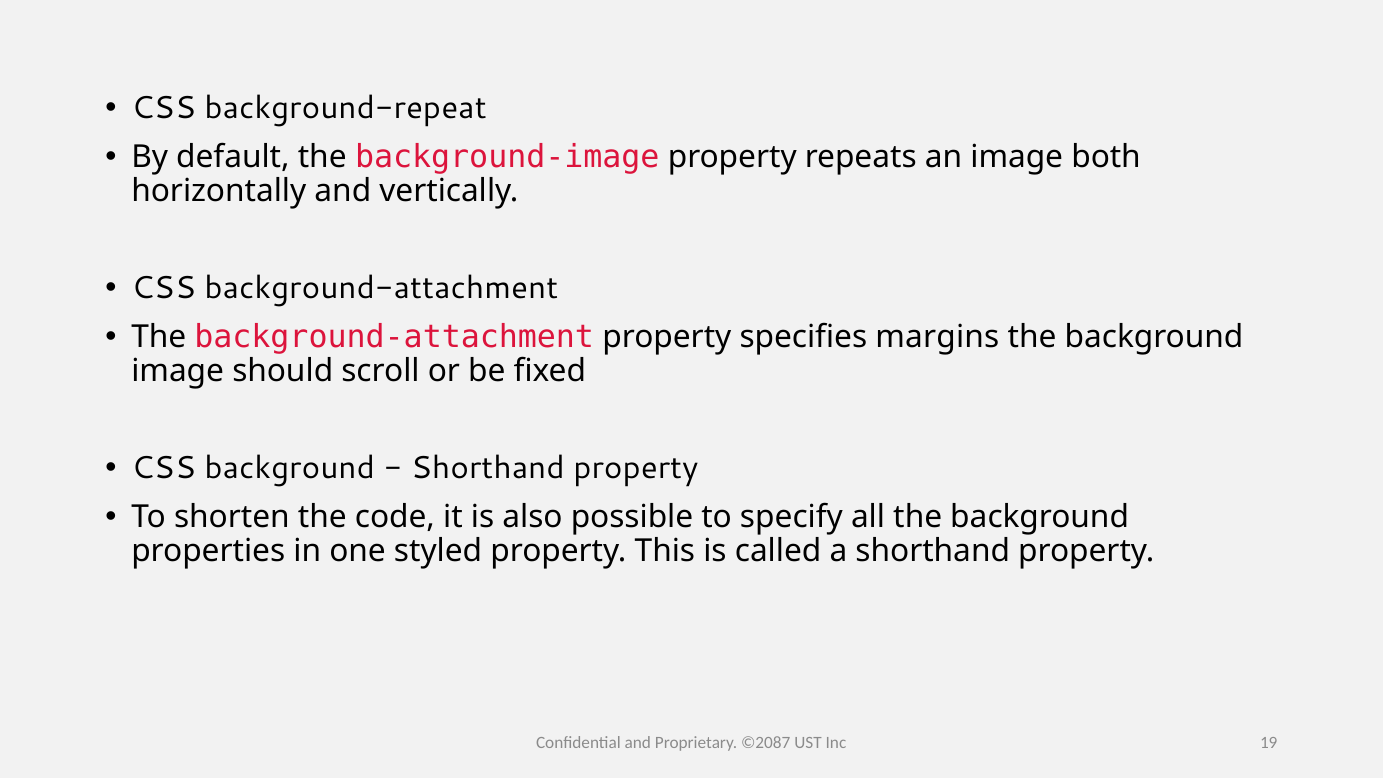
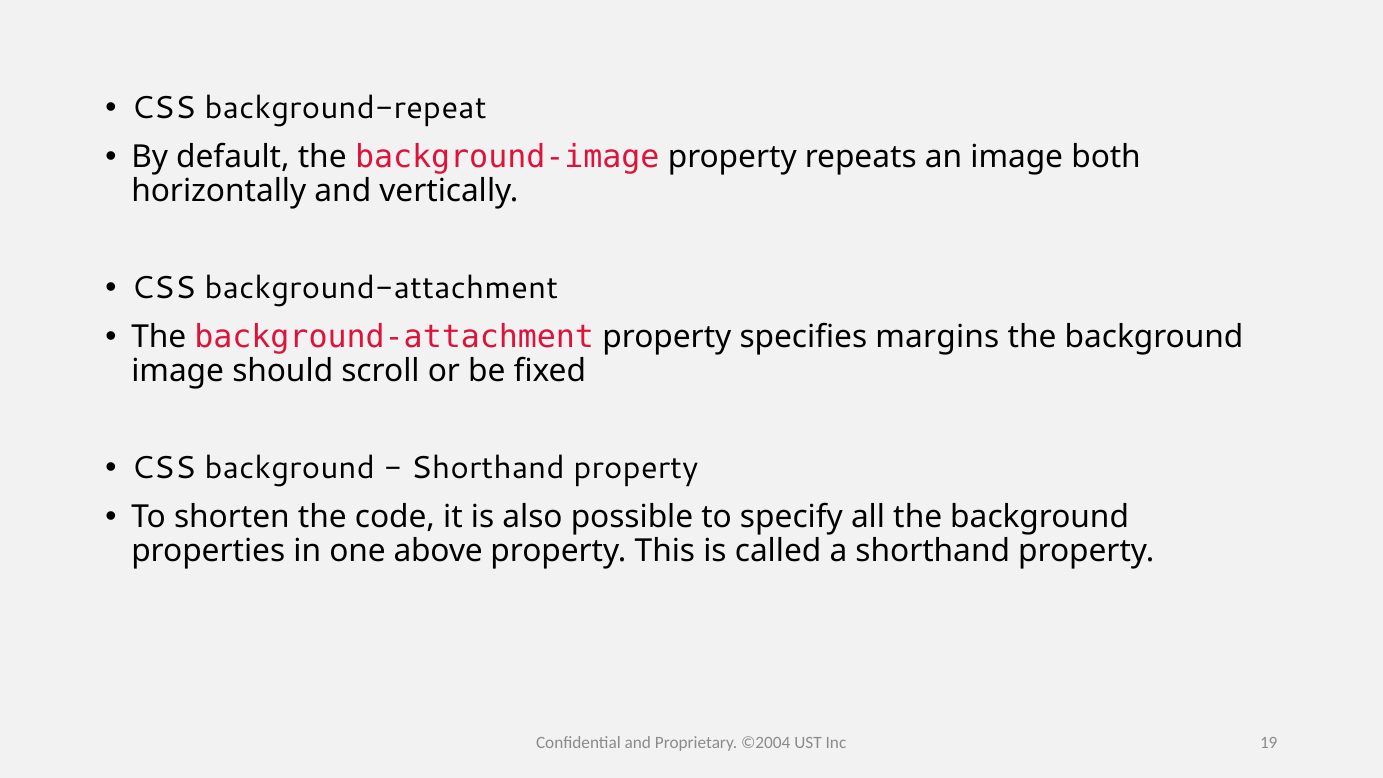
styled: styled -> above
©2087: ©2087 -> ©2004
